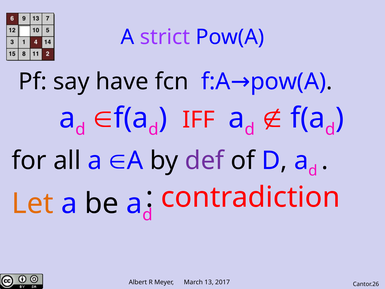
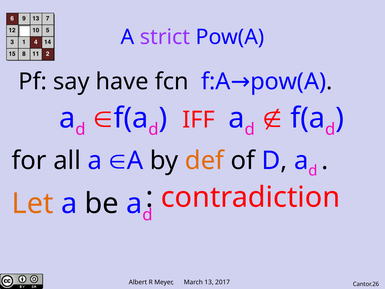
def colour: purple -> orange
